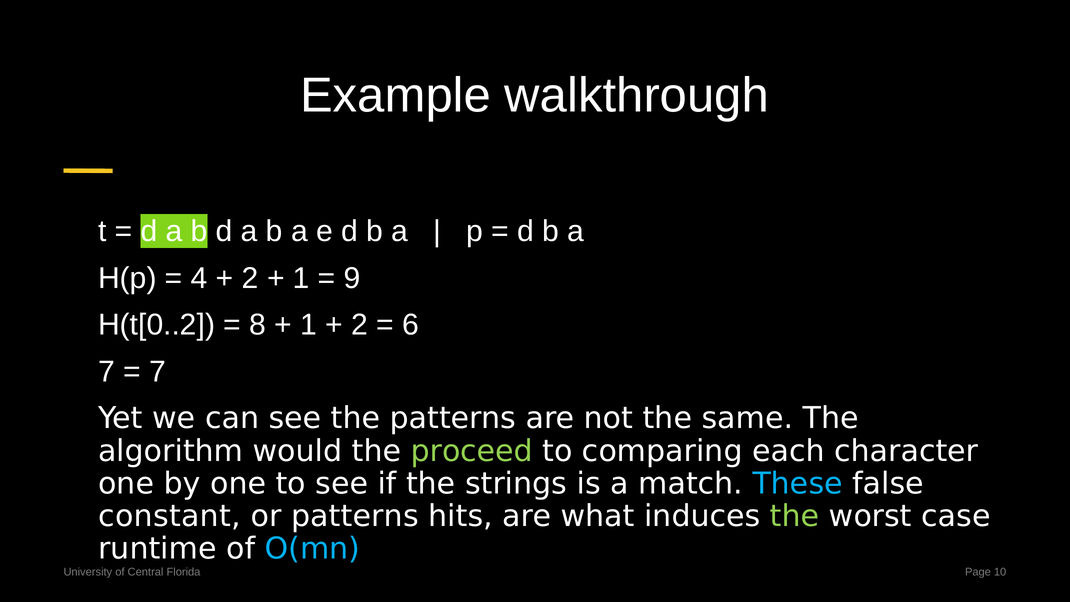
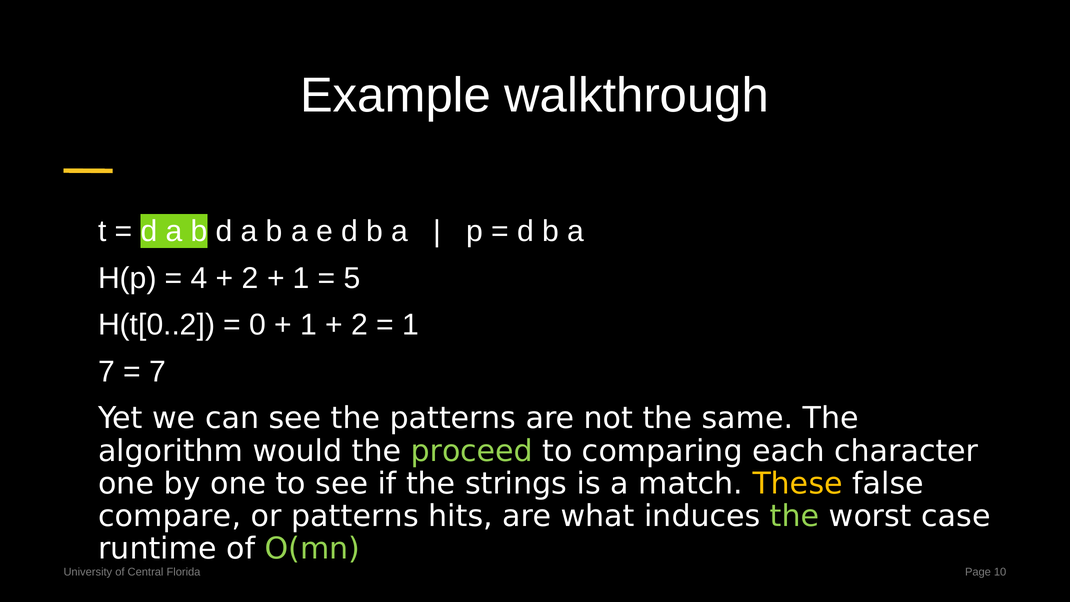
9: 9 -> 5
8: 8 -> 0
6 at (411, 325): 6 -> 1
These colour: light blue -> yellow
constant: constant -> compare
O(mn colour: light blue -> light green
